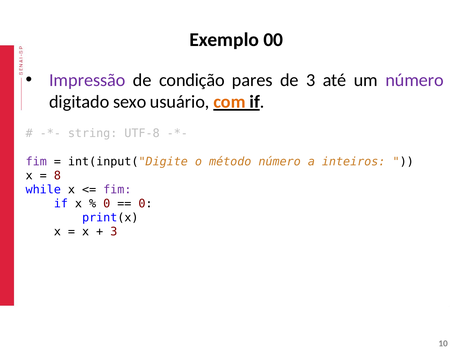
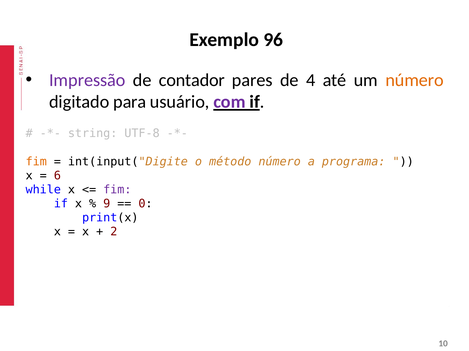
00: 00 -> 96
condição: condição -> contador
de 3: 3 -> 4
número at (415, 80) colour: purple -> orange
sexo: sexo -> para
com colour: orange -> purple
fim at (36, 162) colour: purple -> orange
inteiros: inteiros -> programa
8: 8 -> 6
0 at (107, 204): 0 -> 9
3 at (114, 232): 3 -> 2
